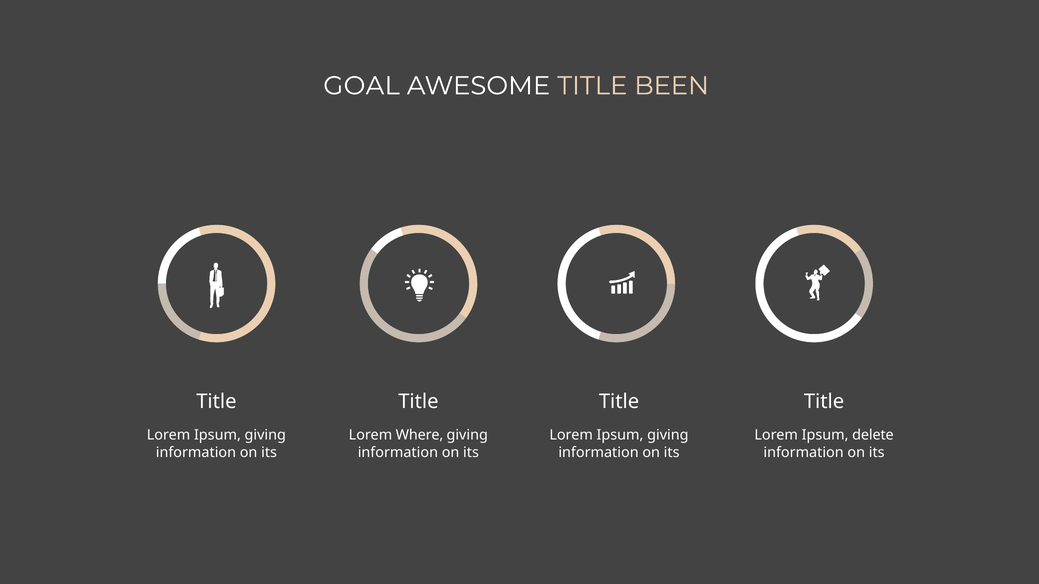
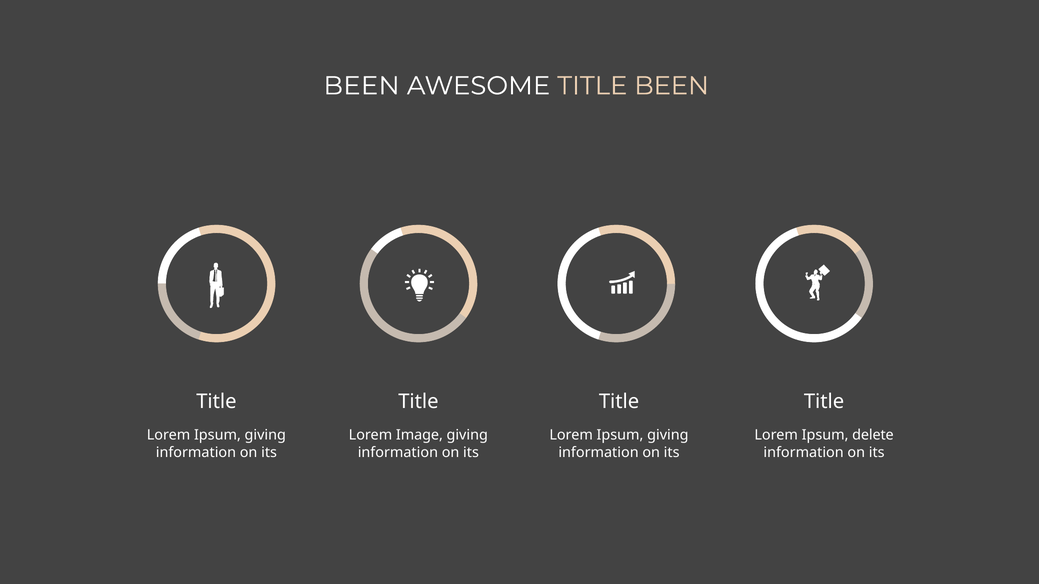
GOAL at (362, 86): GOAL -> BEEN
Where: Where -> Image
